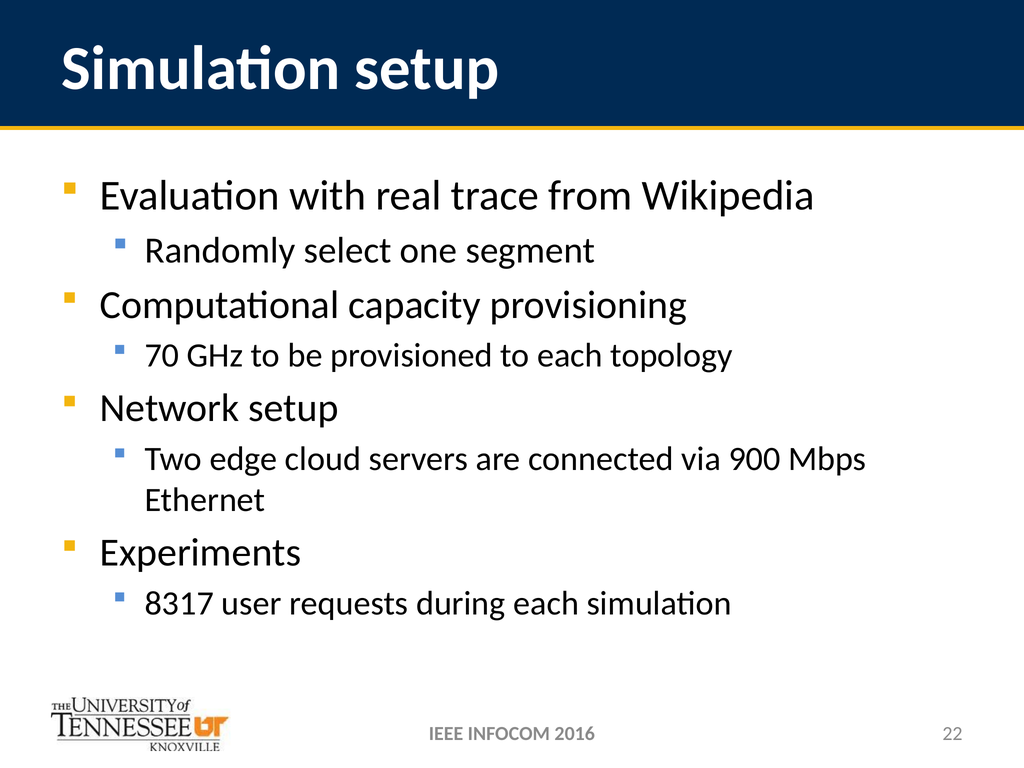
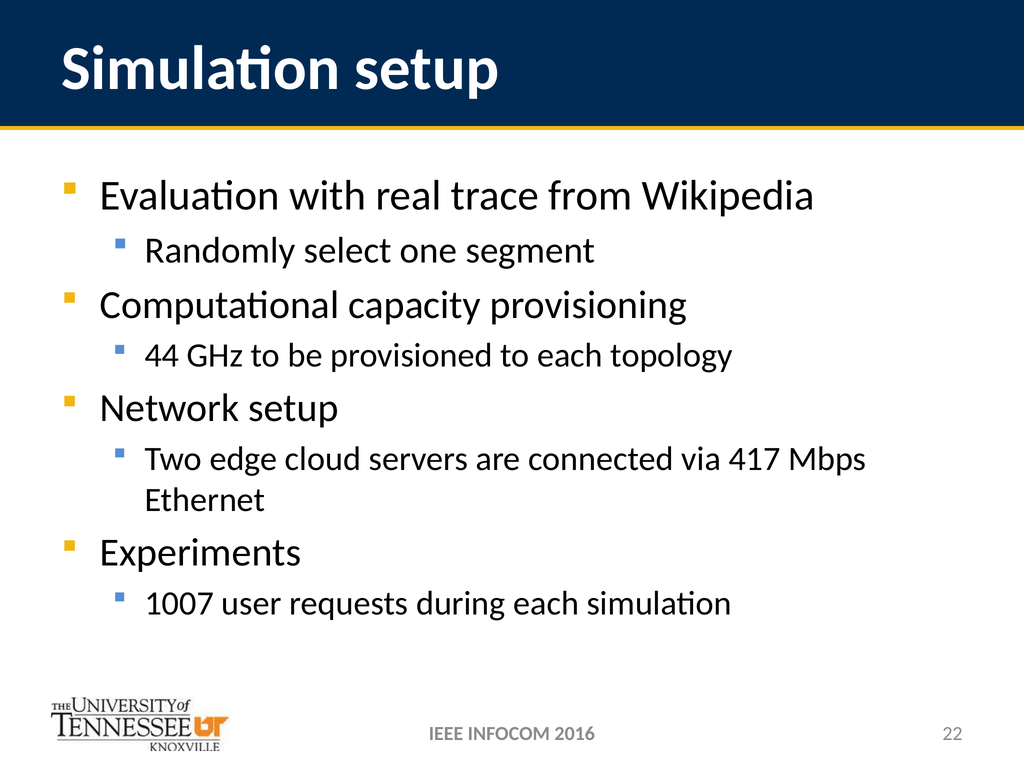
70: 70 -> 44
900: 900 -> 417
8317: 8317 -> 1007
